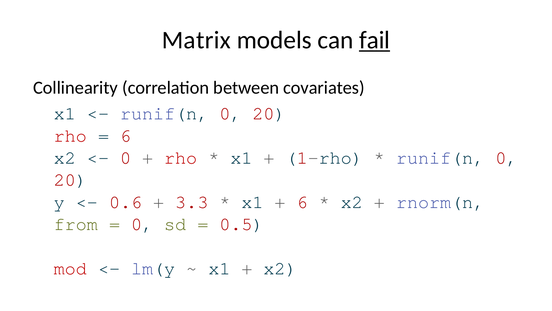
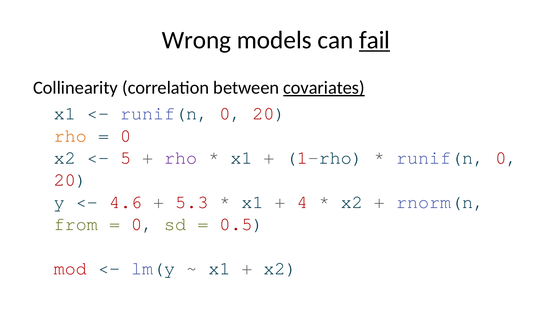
Matrix: Matrix -> Wrong
covariates underline: none -> present
rho at (70, 135) colour: red -> orange
6 at (126, 135): 6 -> 0
0 at (126, 157): 0 -> 5
rho at (181, 157) colour: red -> purple
0.6: 0.6 -> 4.6
3.3: 3.3 -> 5.3
6 at (302, 202): 6 -> 4
